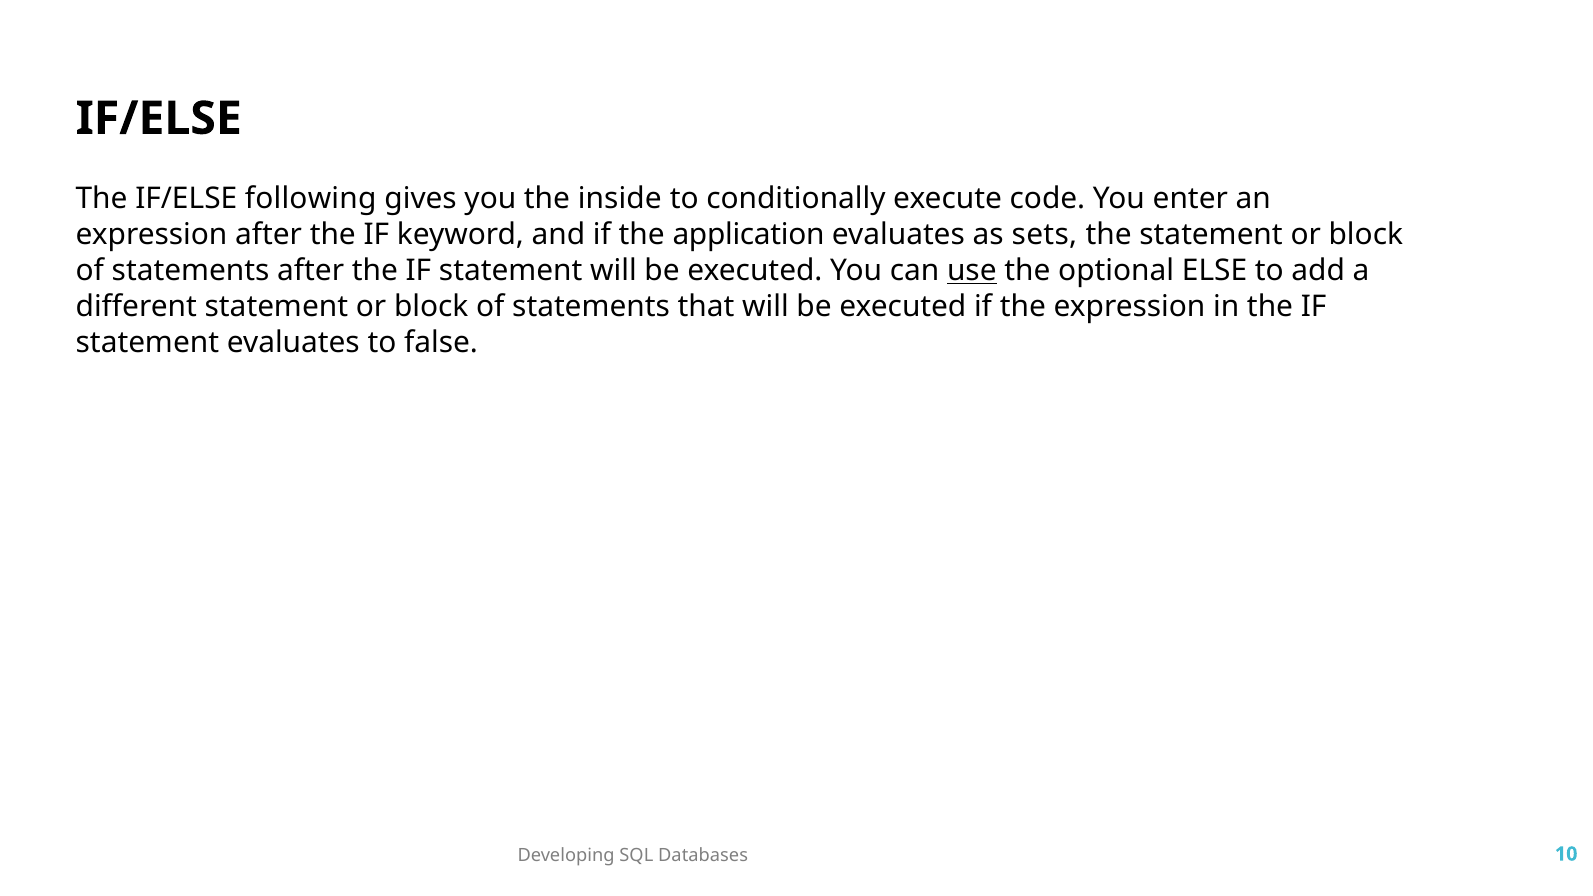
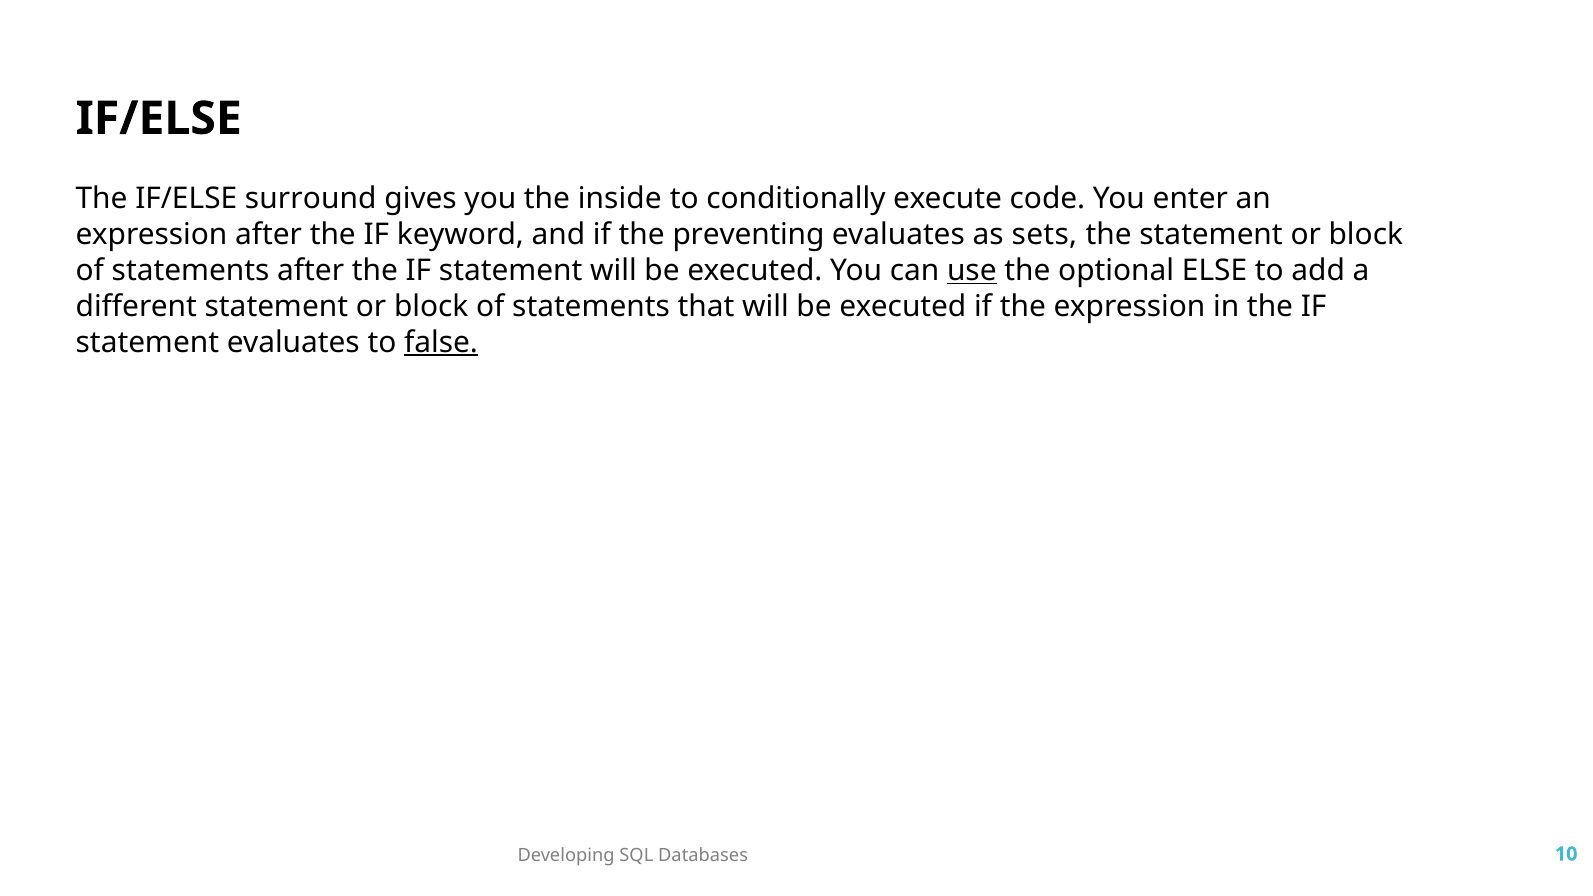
following: following -> surround
application: application -> preventing
false underline: none -> present
